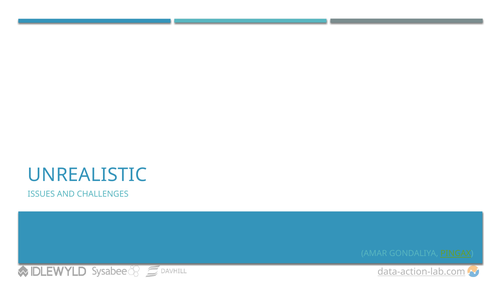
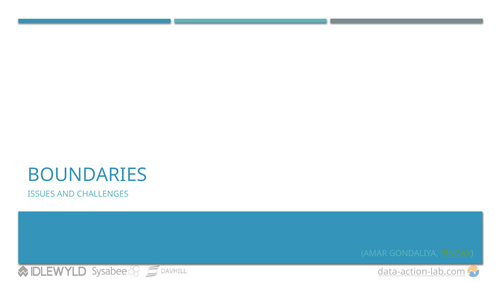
UNREALISTIC: UNREALISTIC -> BOUNDARIES
